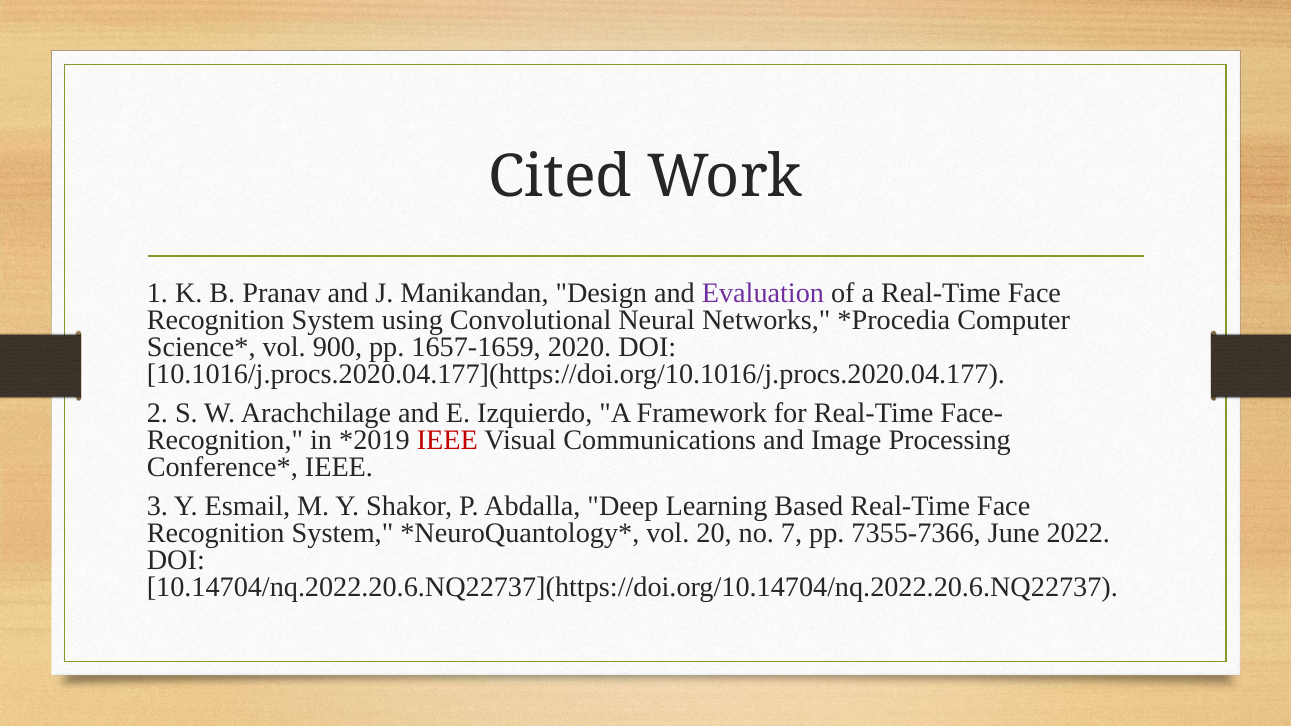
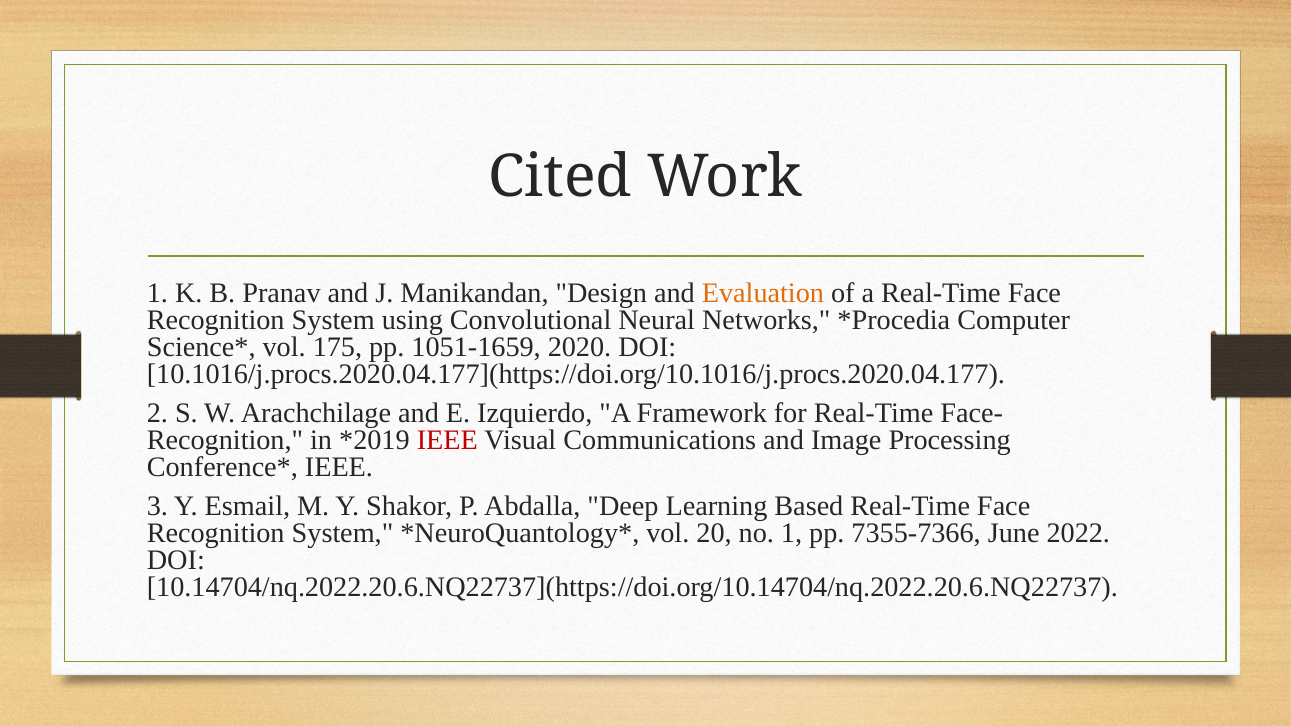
Evaluation colour: purple -> orange
900: 900 -> 175
1657-1659: 1657-1659 -> 1051-1659
no 7: 7 -> 1
